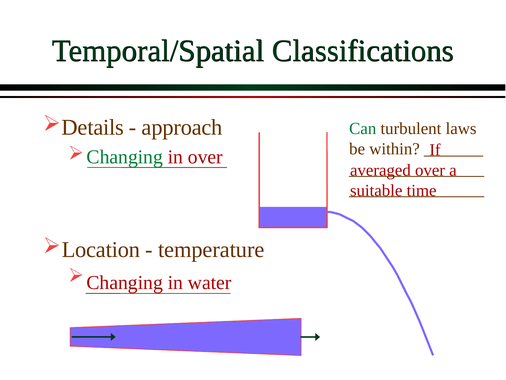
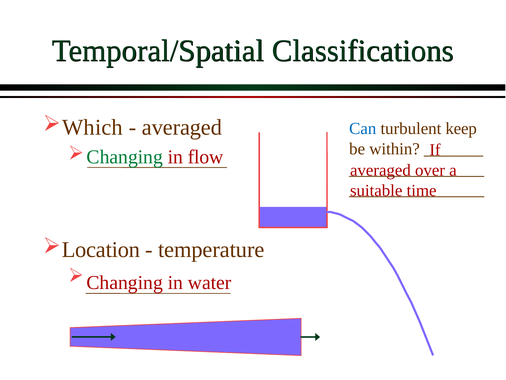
Details: Details -> Which
approach at (182, 127): approach -> averaged
Can colour: green -> blue
laws: laws -> keep
in over: over -> flow
